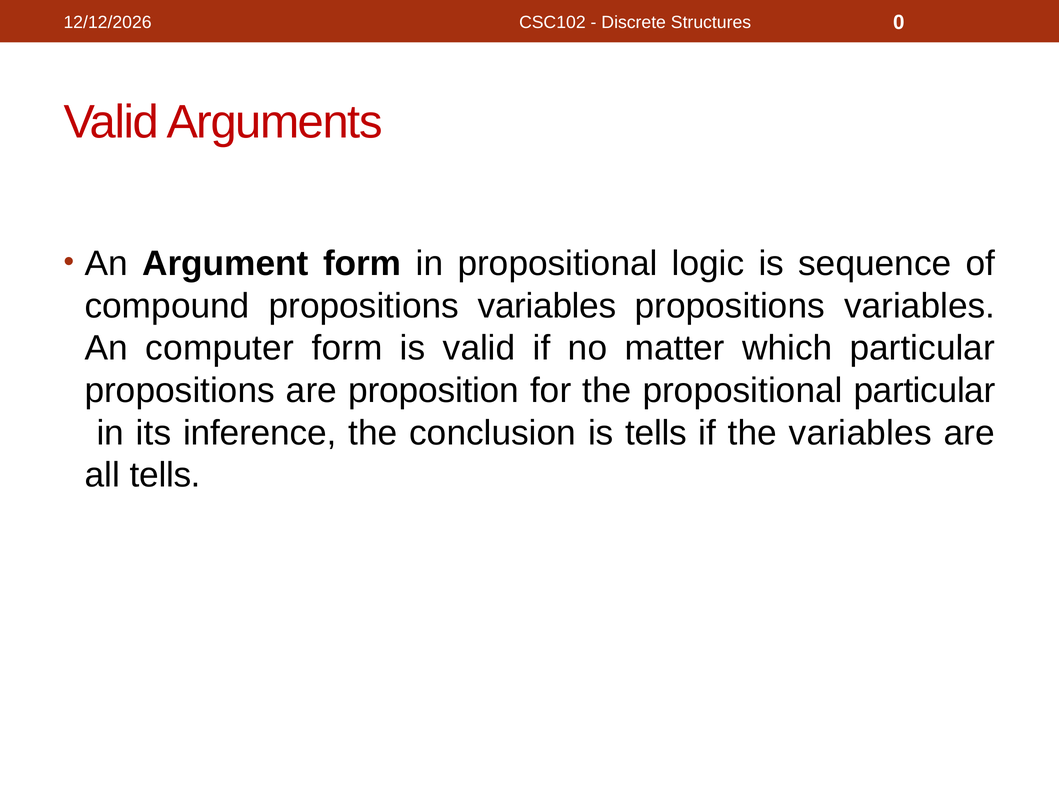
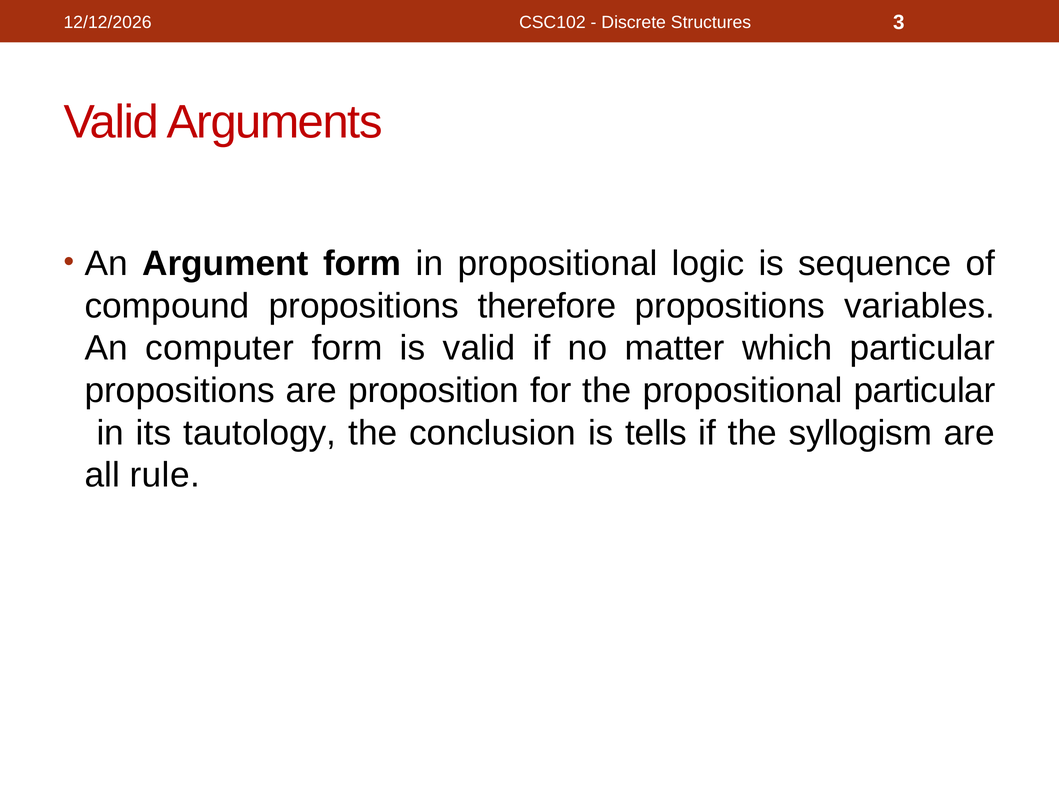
0: 0 -> 3
compound propositions variables: variables -> therefore
inference: inference -> tautology
the variables: variables -> syllogism
all tells: tells -> rule
